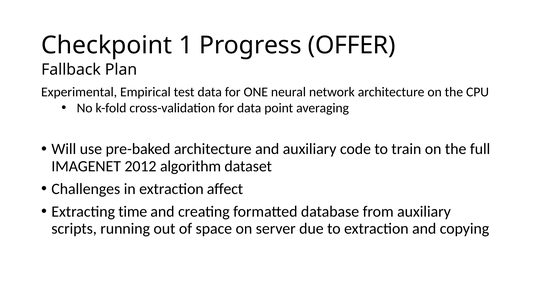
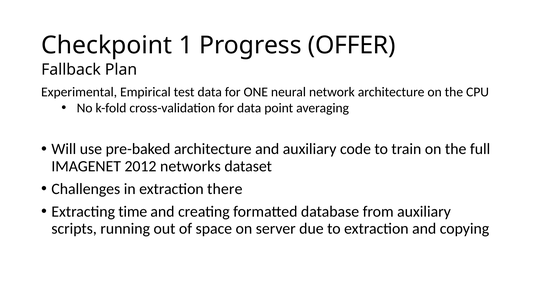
algorithm: algorithm -> networks
affect: affect -> there
